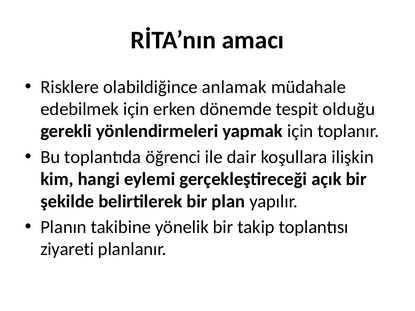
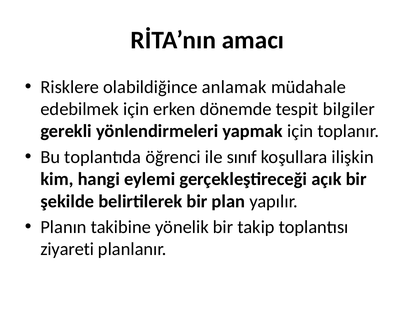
olduğu: olduğu -> bilgiler
dair: dair -> sınıf
